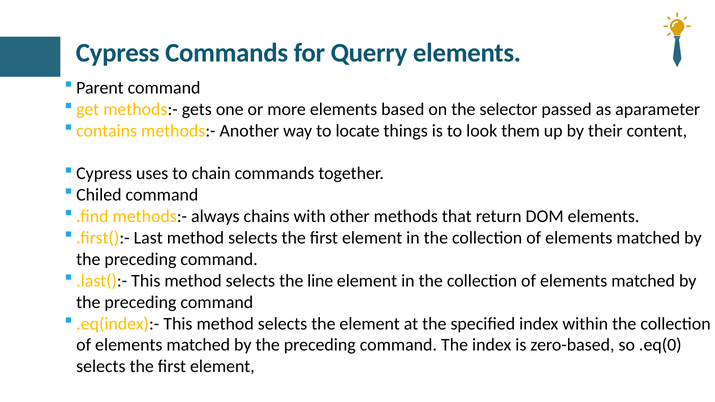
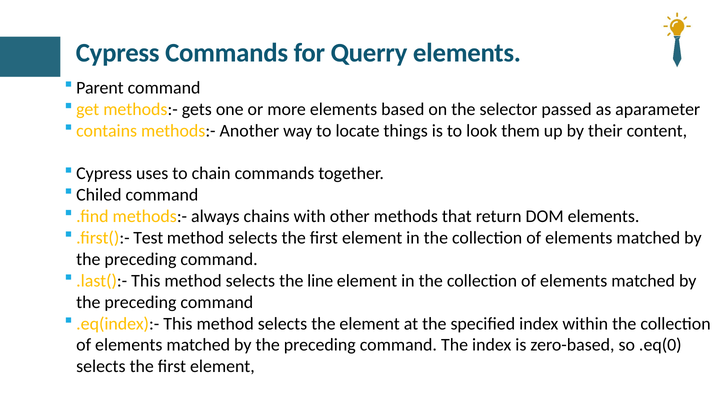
Last: Last -> Test
